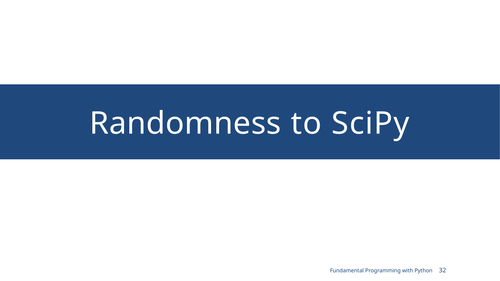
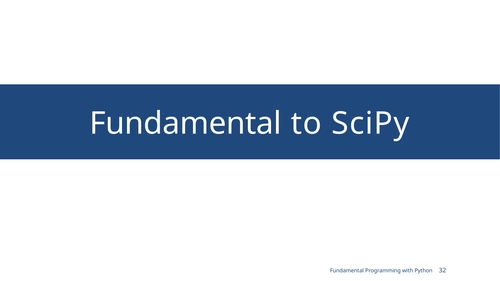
Randomness at (185, 124): Randomness -> Fundamental
